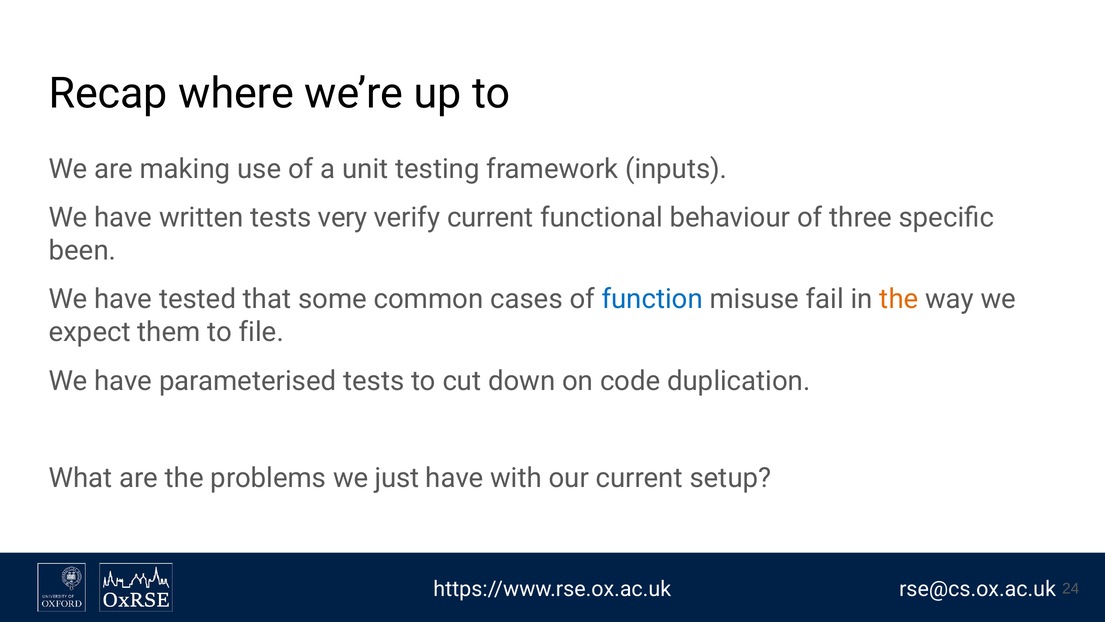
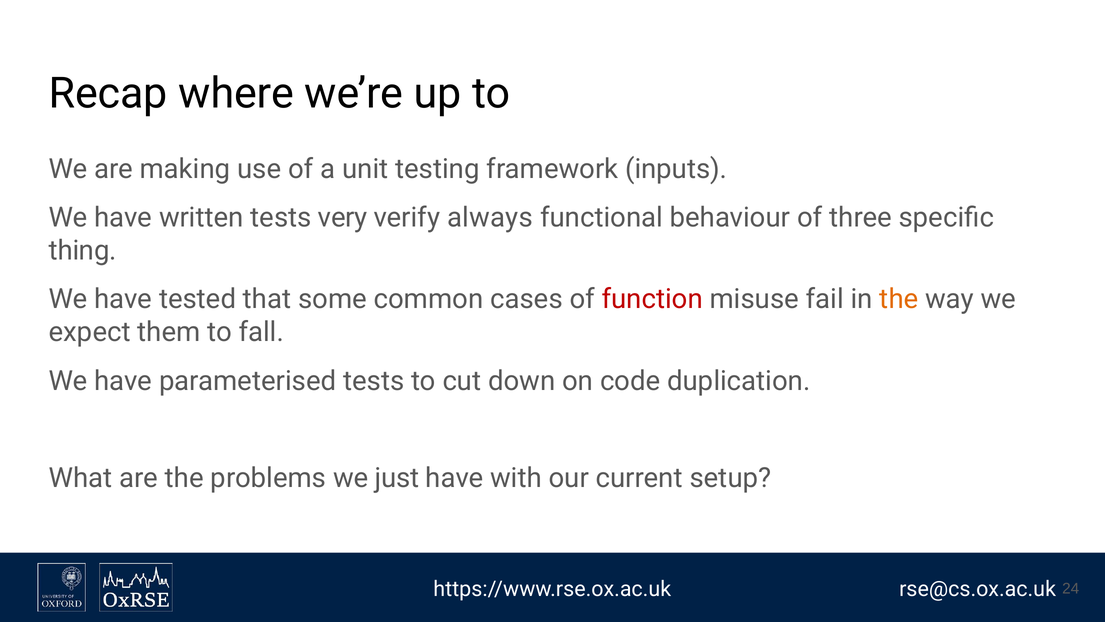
verify current: current -> always
been: been -> thing
function colour: blue -> red
file: file -> fall
